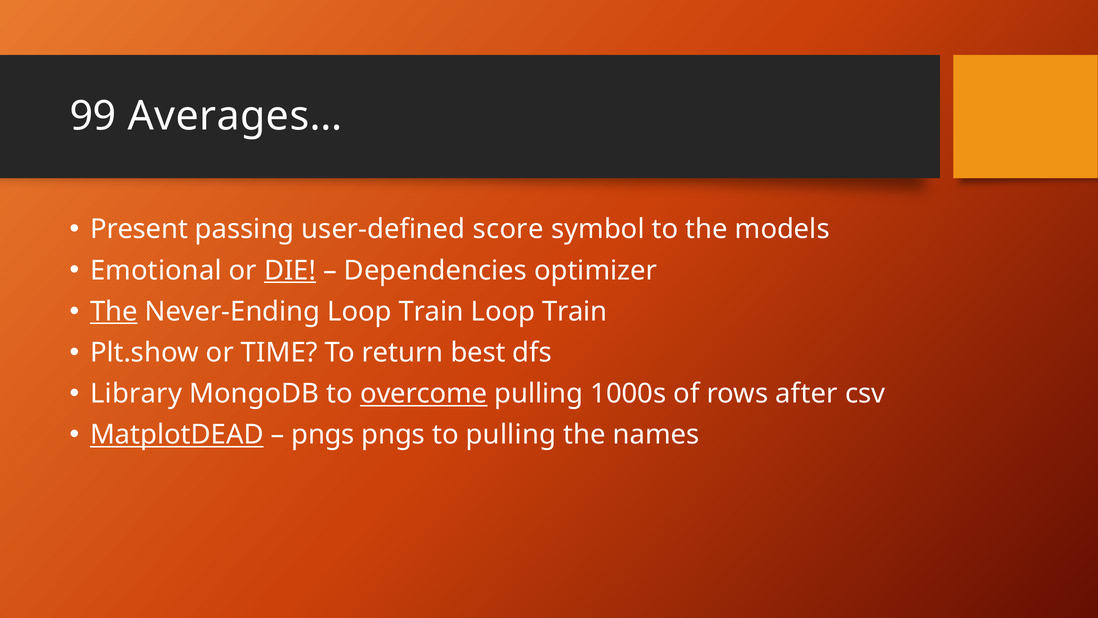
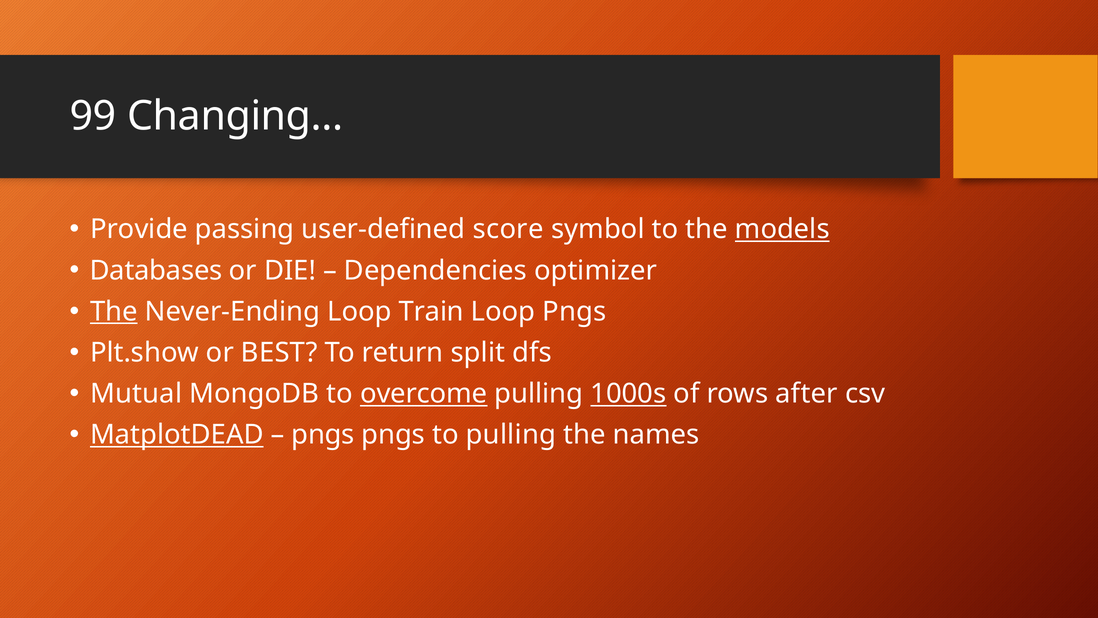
Averages…: Averages… -> Changing…
Present: Present -> Provide
models underline: none -> present
Emotional: Emotional -> Databases
DIE underline: present -> none
Train at (575, 311): Train -> Pngs
TIME: TIME -> BEST
best: best -> split
Library: Library -> Mutual
1000s underline: none -> present
